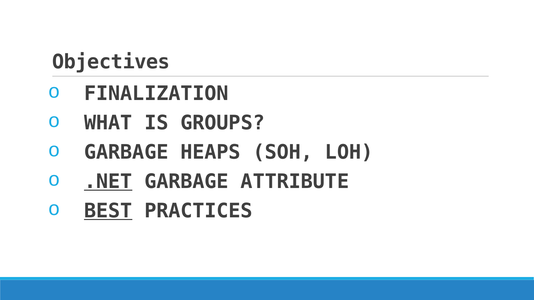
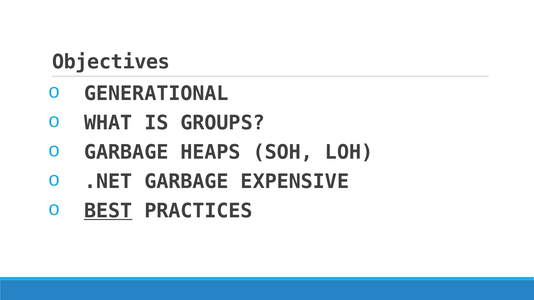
FINALIZATION: FINALIZATION -> GENERATIONAL
.NET underline: present -> none
ATTRIBUTE: ATTRIBUTE -> EXPENSIVE
